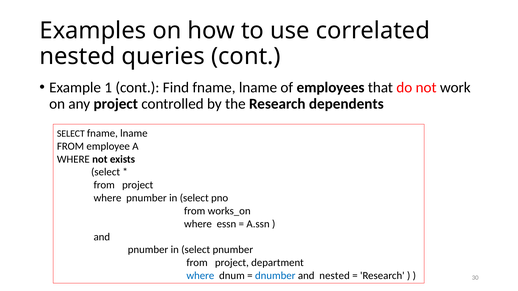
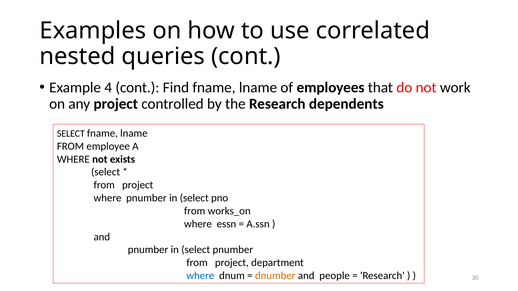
1: 1 -> 4
dnumber colour: blue -> orange
and nested: nested -> people
